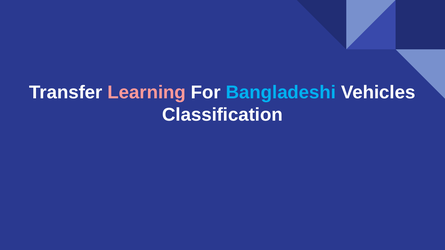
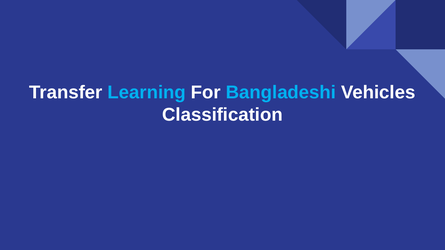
Learning colour: pink -> light blue
